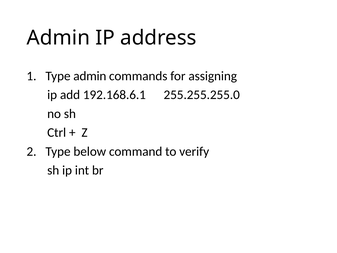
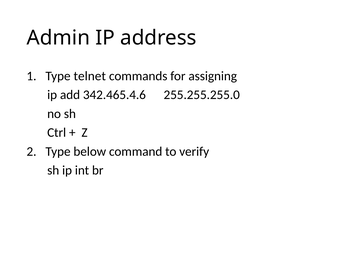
Type admin: admin -> telnet
192.168.6.1: 192.168.6.1 -> 342.465.4.6
